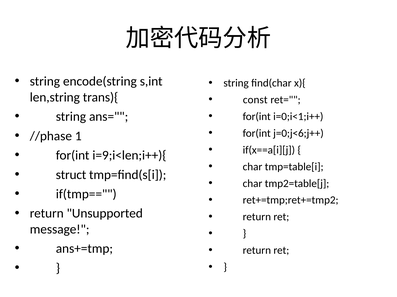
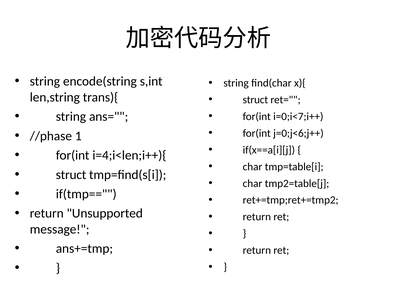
const at (255, 100): const -> struct
i=0;i<1;i++: i=0;i<1;i++ -> i=0;i<7;i++
i=9;i<len;i++){: i=9;i<len;i++){ -> i=4;i<len;i++){
